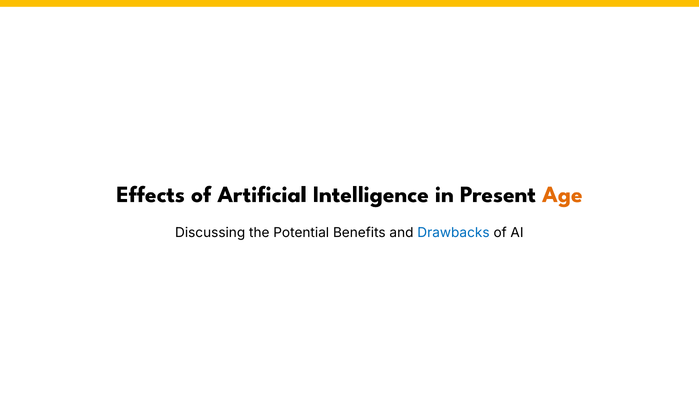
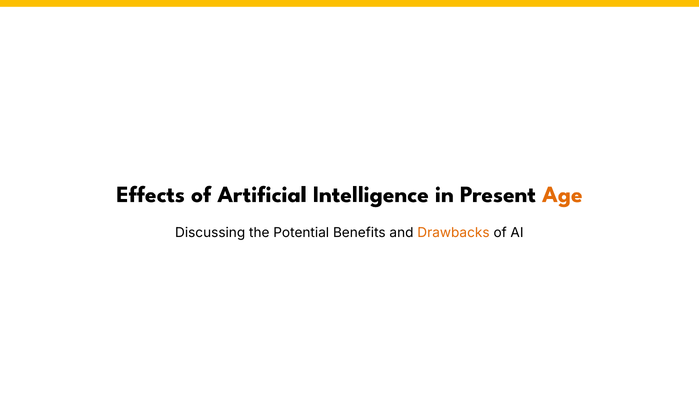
Drawbacks colour: blue -> orange
